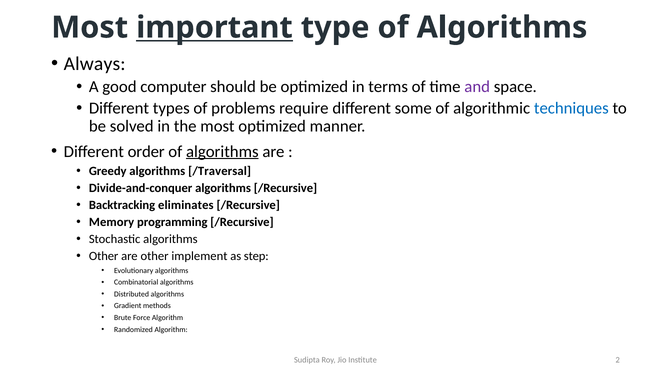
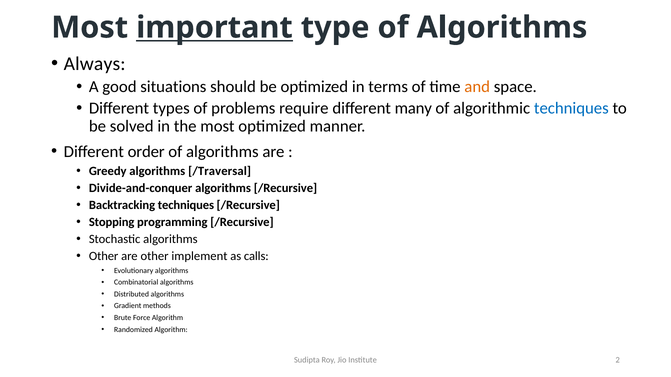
computer: computer -> situations
and colour: purple -> orange
some: some -> many
algorithms at (222, 152) underline: present -> none
Backtracking eliminates: eliminates -> techniques
Memory: Memory -> Stopping
step: step -> calls
